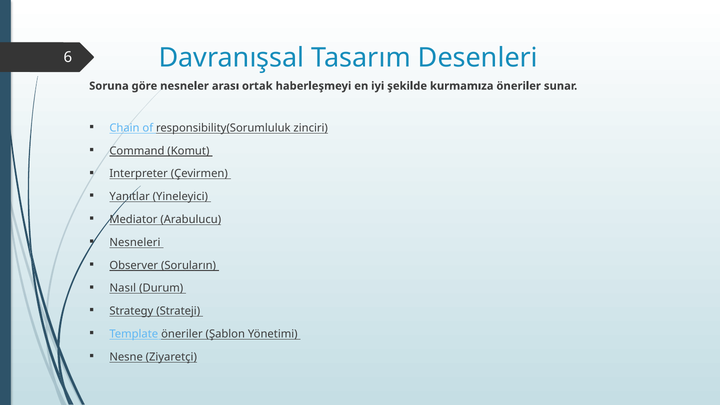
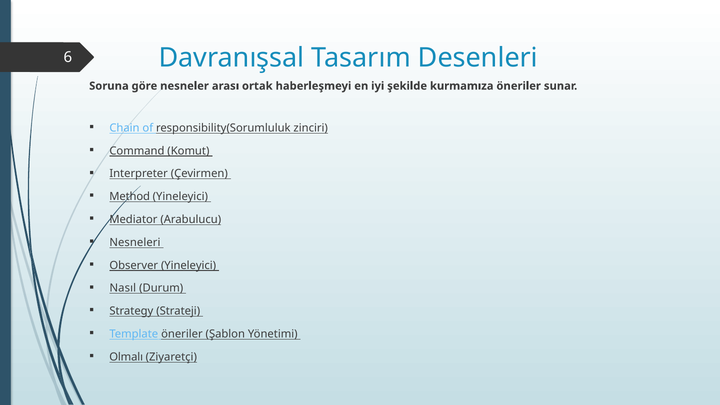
Yanıtlar: Yanıtlar -> Method
Observer Soruların: Soruların -> Yineleyici
Nesne: Nesne -> Olmalı
